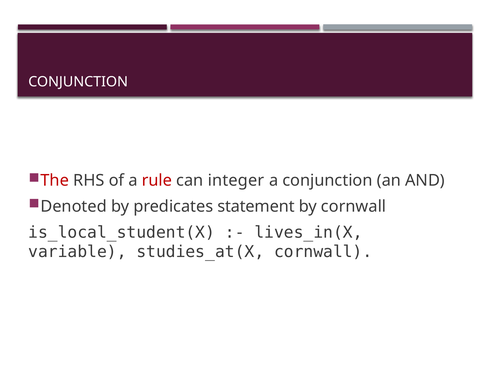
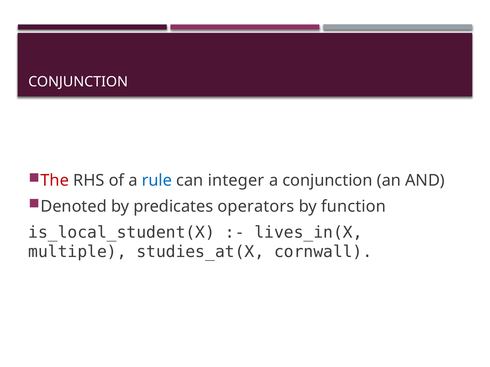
rule colour: red -> blue
statement: statement -> operators
by cornwall: cornwall -> function
variable: variable -> multiple
